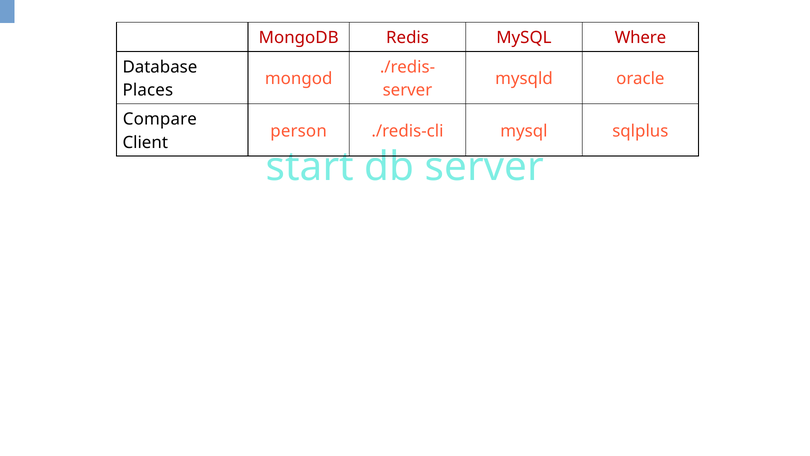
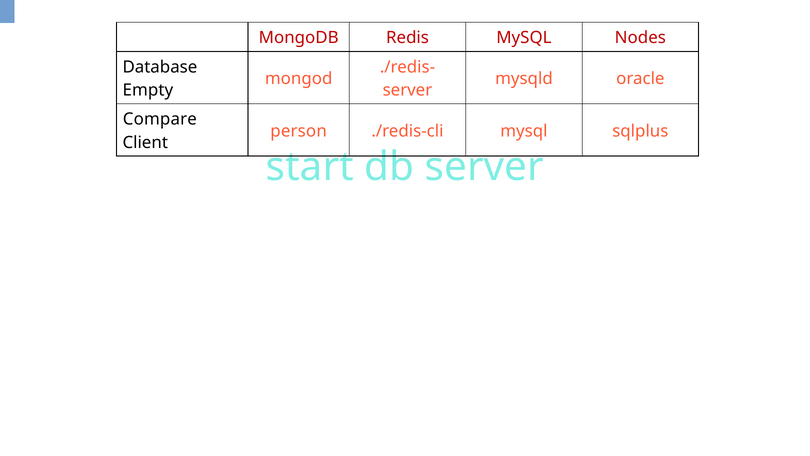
Where: Where -> Nodes
Places: Places -> Empty
